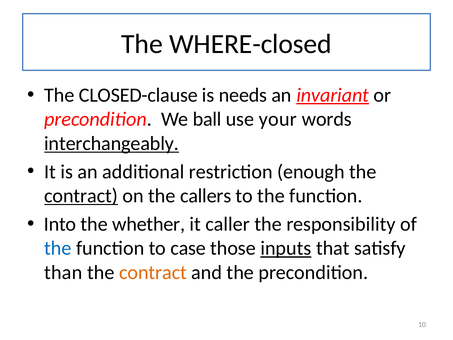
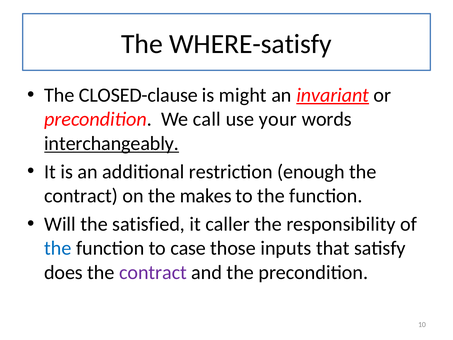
WHERE-closed: WHERE-closed -> WHERE-satisfy
needs: needs -> might
ball: ball -> call
contract at (81, 196) underline: present -> none
callers: callers -> makes
Into: Into -> Will
whether: whether -> satisfied
inputs underline: present -> none
than: than -> does
contract at (153, 272) colour: orange -> purple
